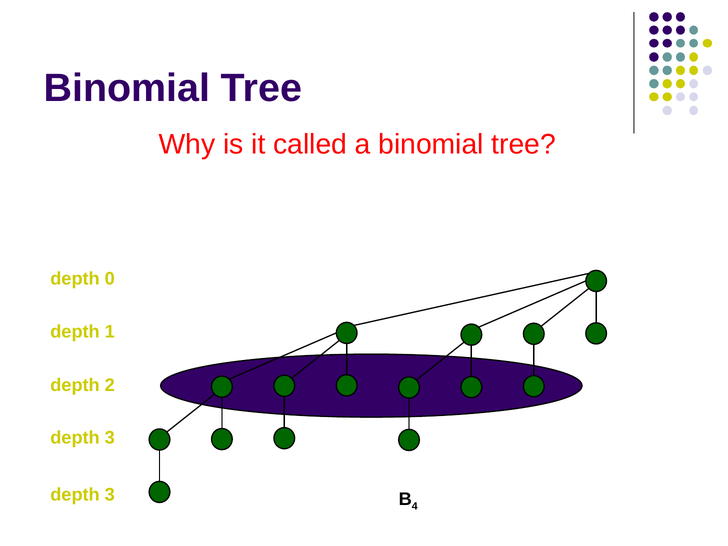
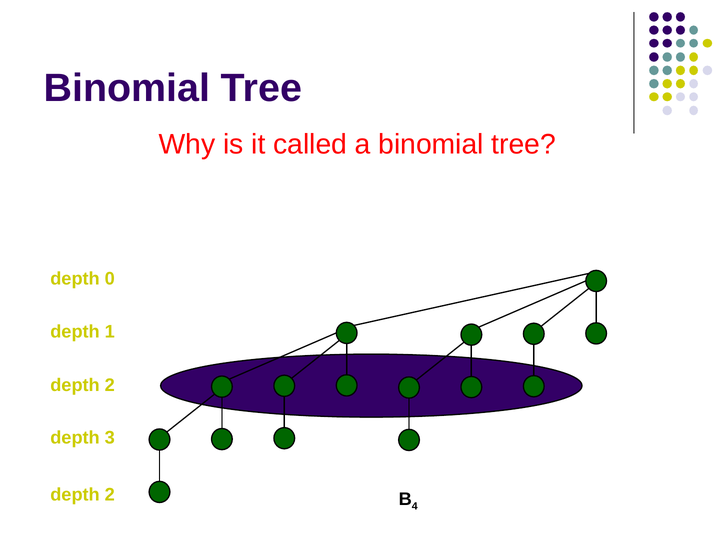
3 at (110, 495): 3 -> 2
